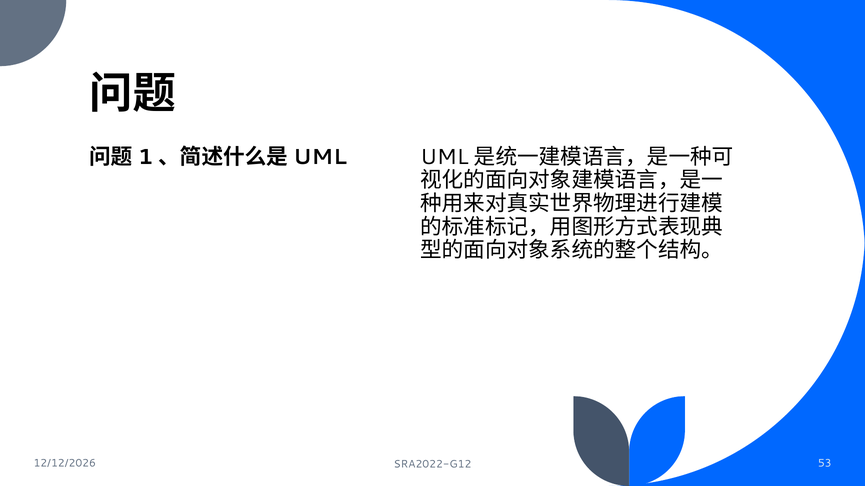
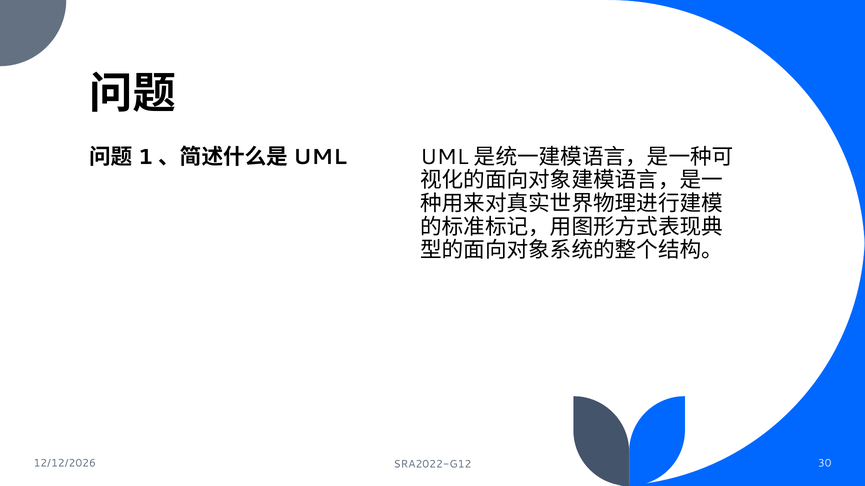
53: 53 -> 30
